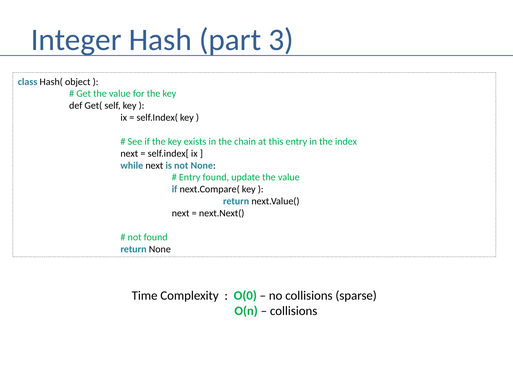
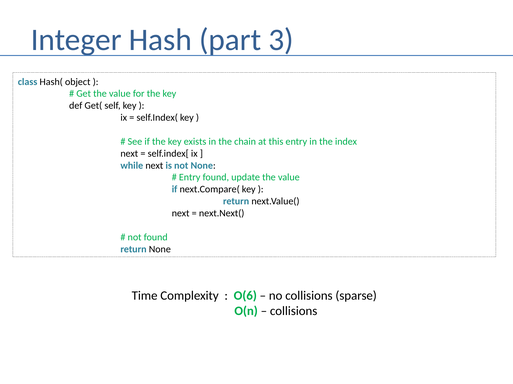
O(0: O(0 -> O(6
